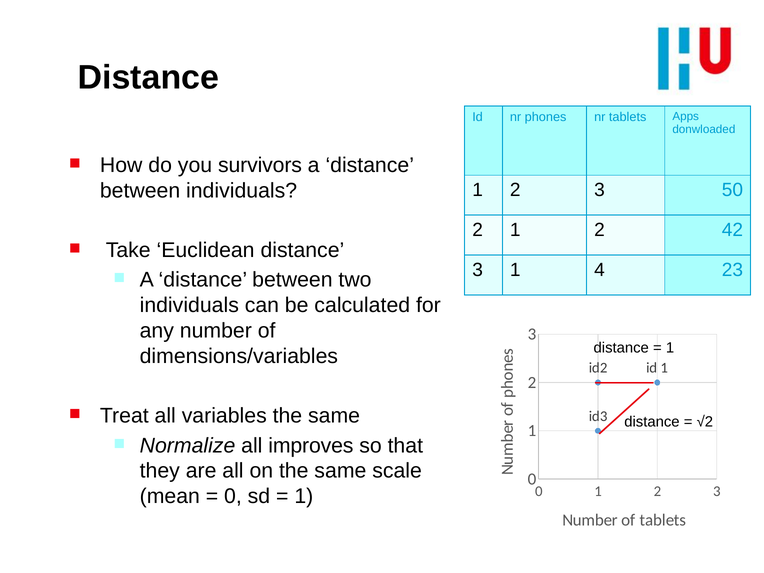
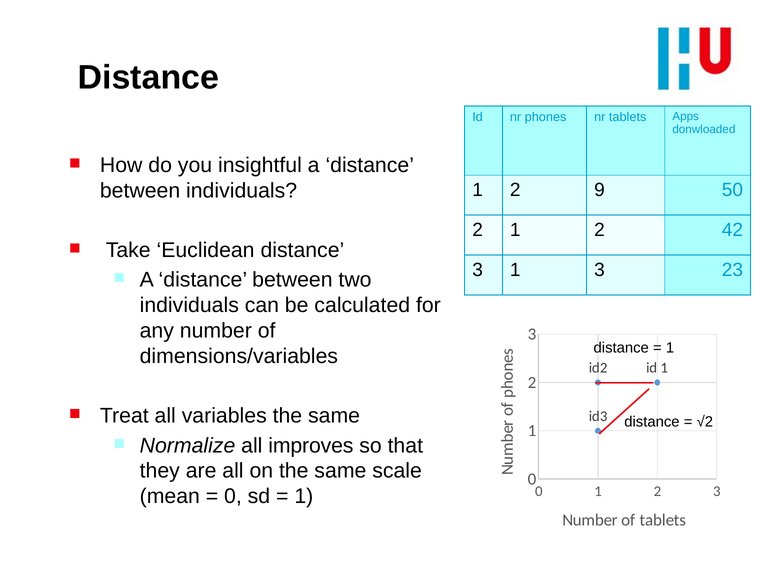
survivors: survivors -> insightful
3 at (599, 190): 3 -> 9
1 4: 4 -> 3
